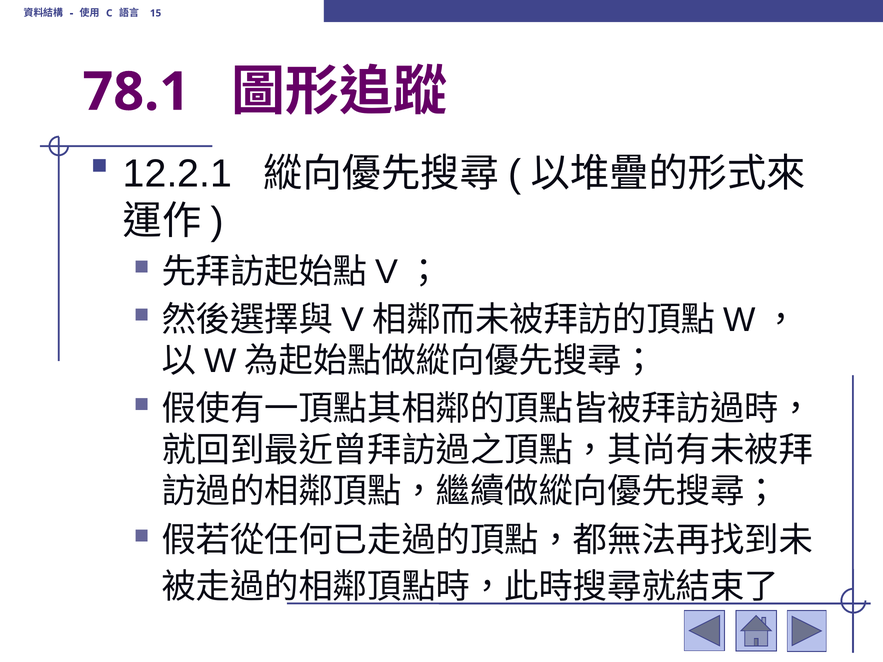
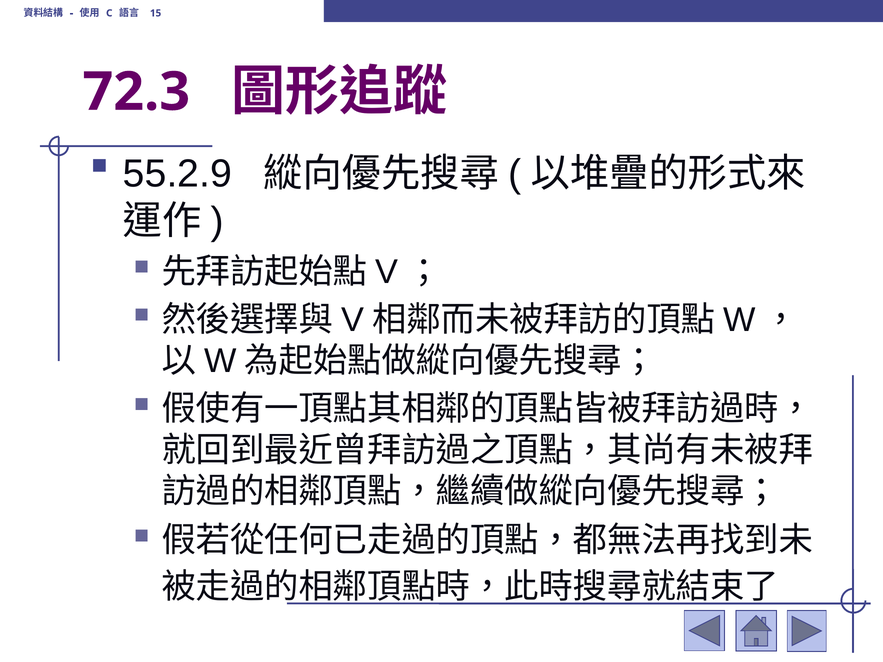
78.1: 78.1 -> 72.3
12.2.1: 12.2.1 -> 55.2.9
